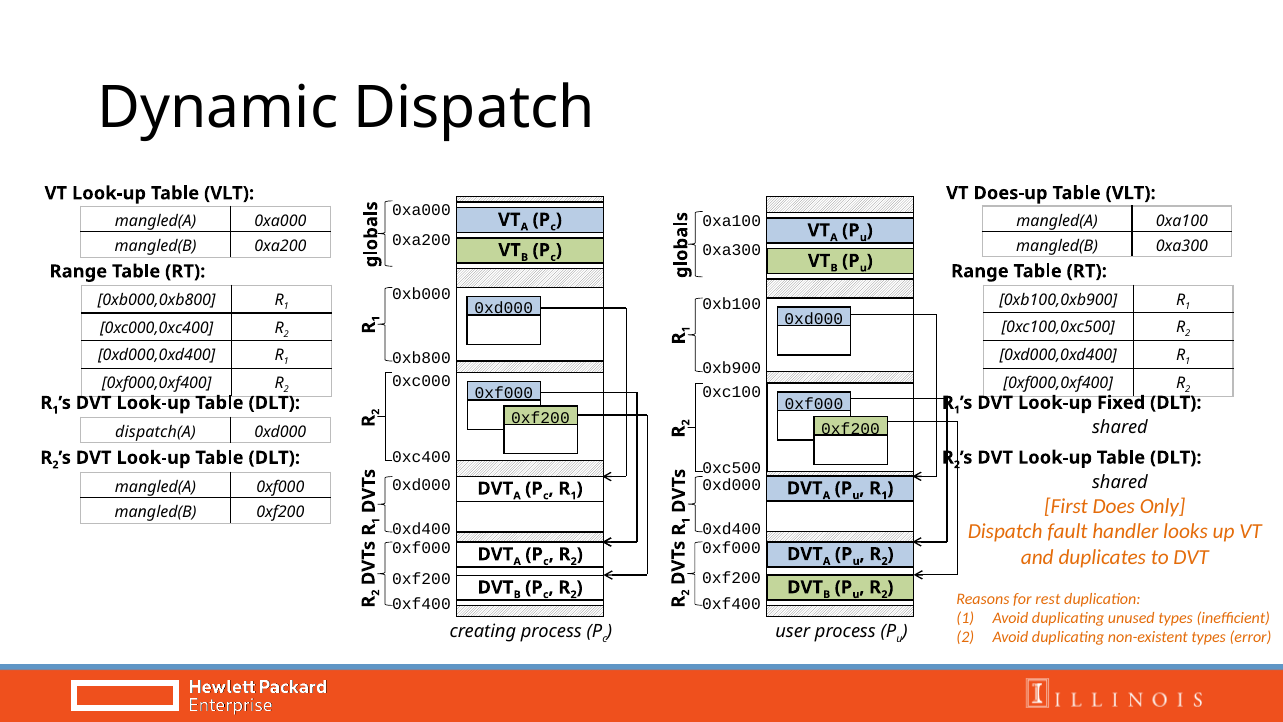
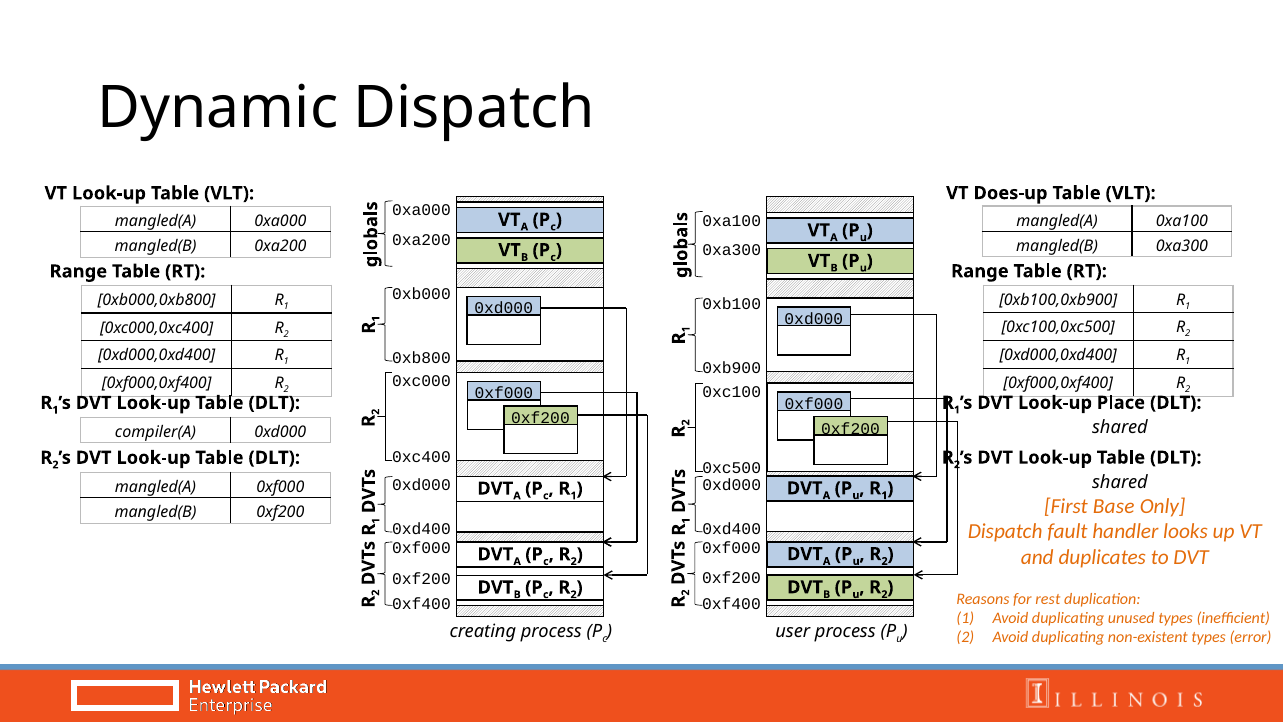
Fixed: Fixed -> Place
dispatch(A: dispatch(A -> compiler(A
Does: Does -> Base
